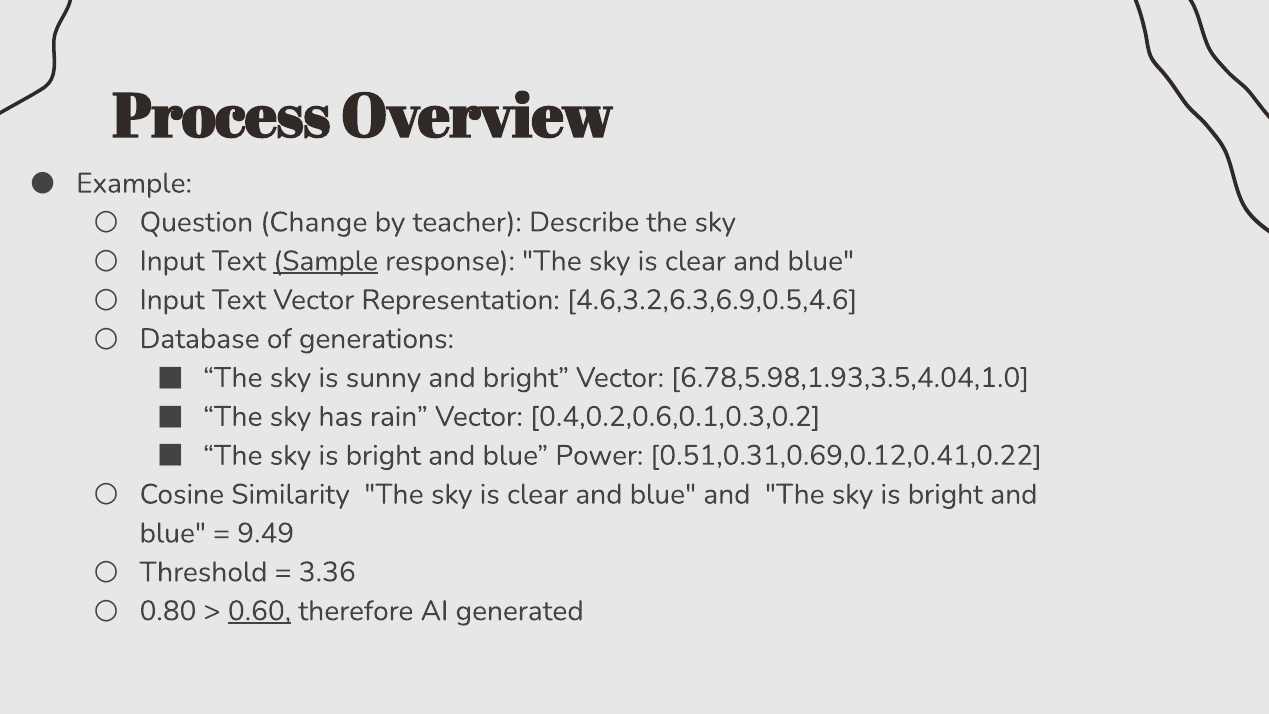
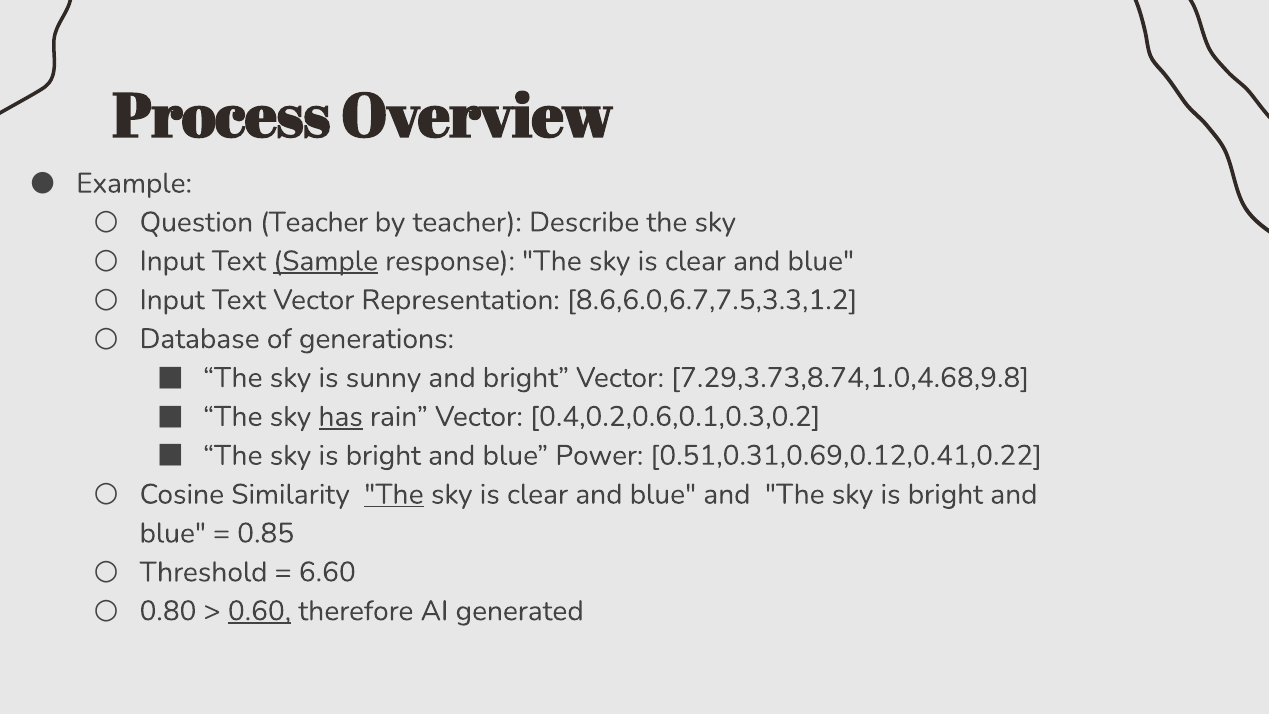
Question Change: Change -> Teacher
4.6,3.2,6.3,6.9,0.5,4.6: 4.6,3.2,6.3,6.9,0.5,4.6 -> 8.6,6.0,6.7,7.5,3.3,1.2
6.78,5.98,1.93,3.5,4.04,1.0: 6.78,5.98,1.93,3.5,4.04,1.0 -> 7.29,3.73,8.74,1.0,4.68,9.8
has underline: none -> present
The at (394, 494) underline: none -> present
9.49: 9.49 -> 0.85
3.36: 3.36 -> 6.60
